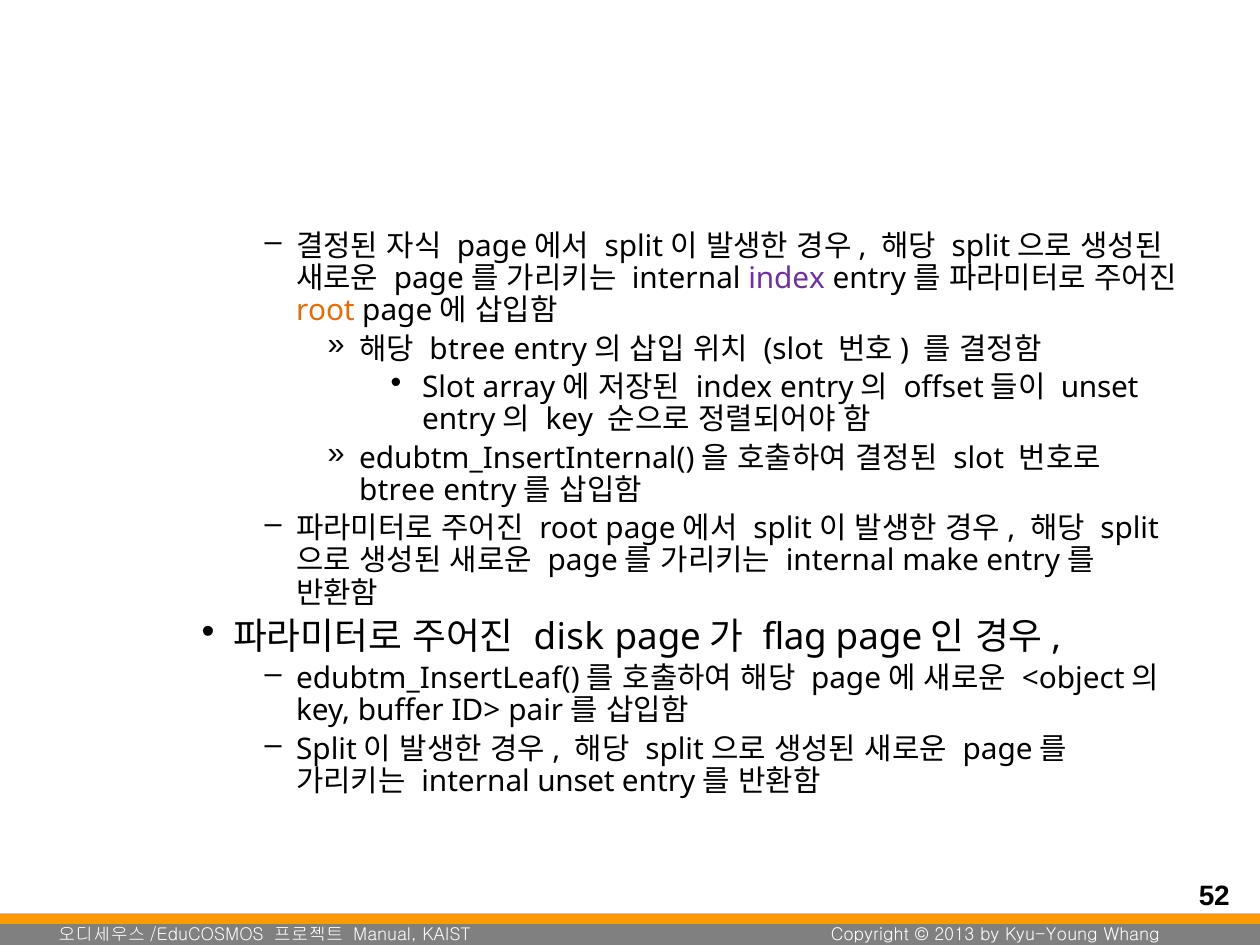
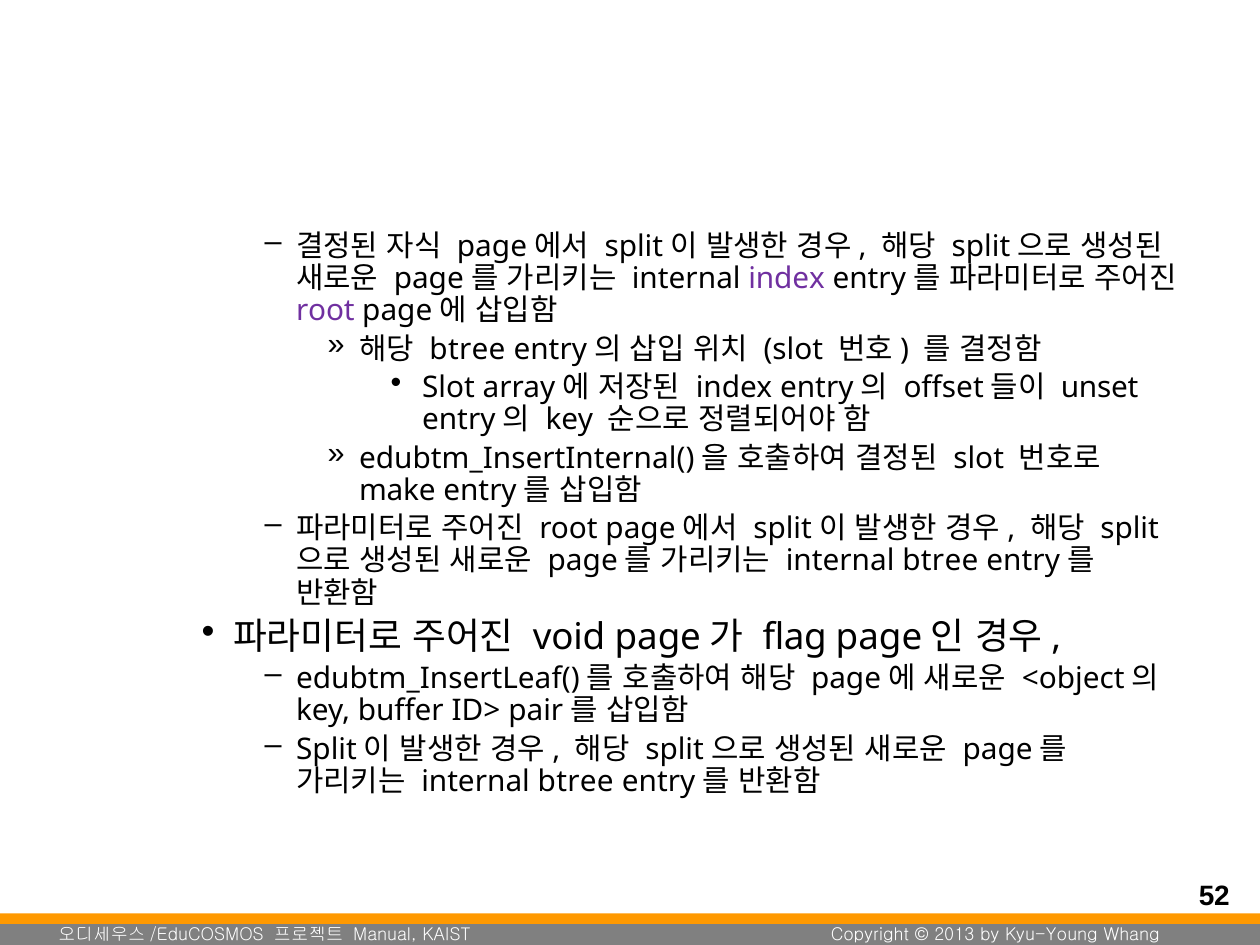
root at (325, 311) colour: orange -> purple
btree at (397, 491): btree -> make
make at (941, 561): make -> btree
disk: disk -> void
unset at (576, 781): unset -> btree
